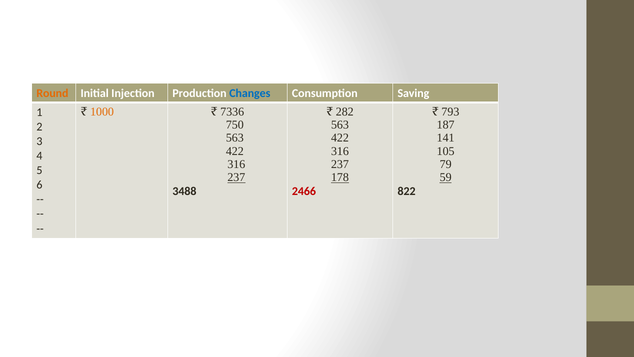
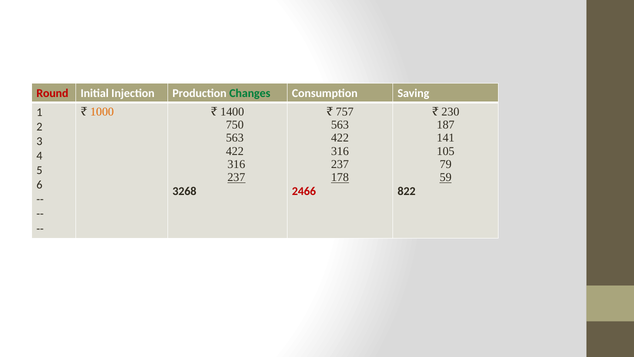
Round colour: orange -> red
Changes colour: blue -> green
7336: 7336 -> 1400
282: 282 -> 757
793: 793 -> 230
3488: 3488 -> 3268
